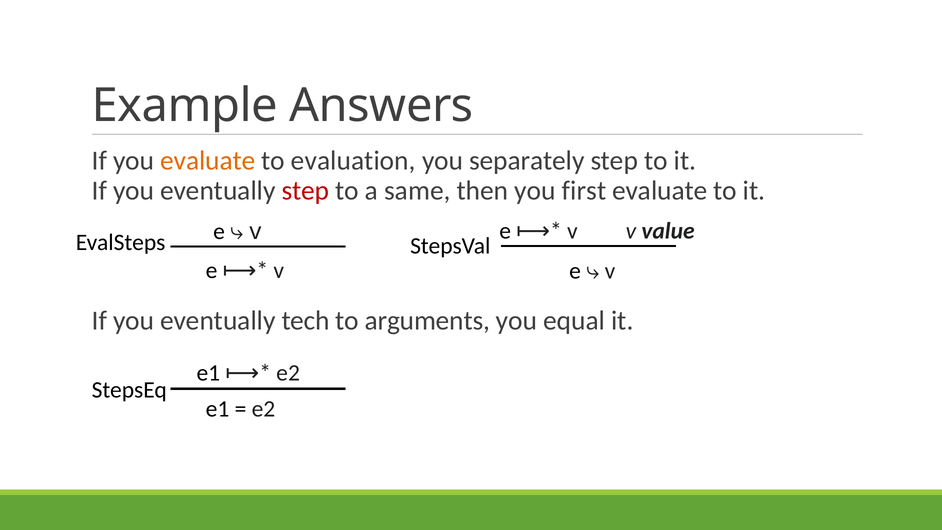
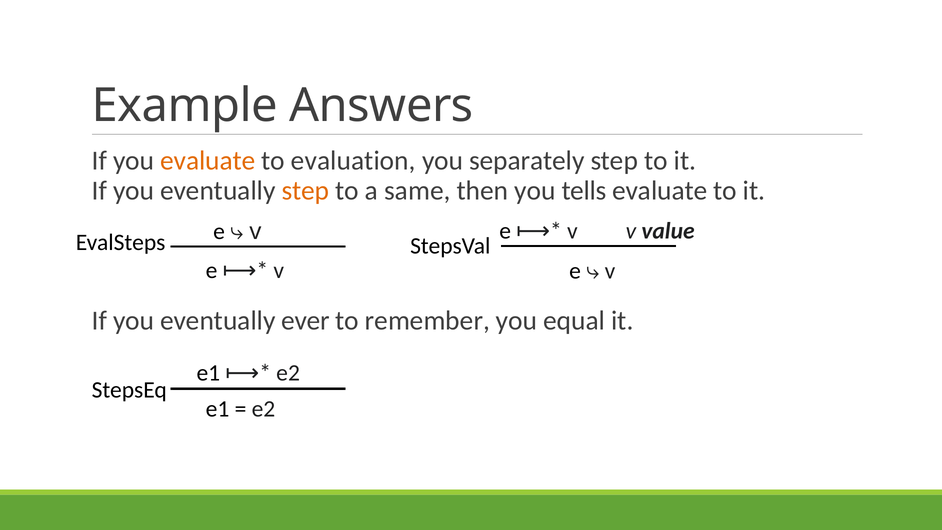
step at (306, 191) colour: red -> orange
first: first -> tells
tech: tech -> ever
arguments: arguments -> remember
